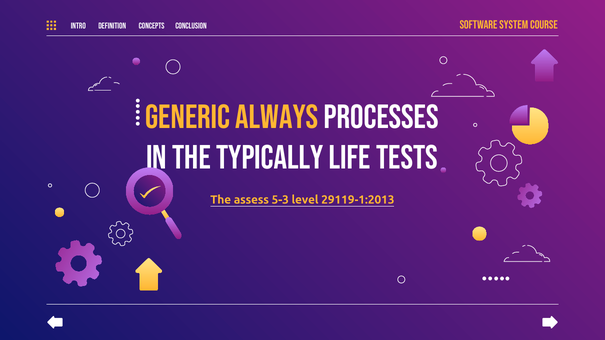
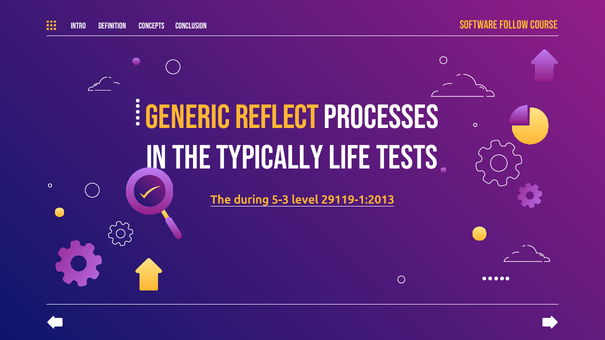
system: system -> follow
Always: Always -> Reflect
assess: assess -> during
